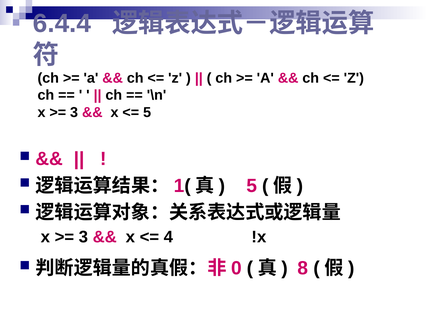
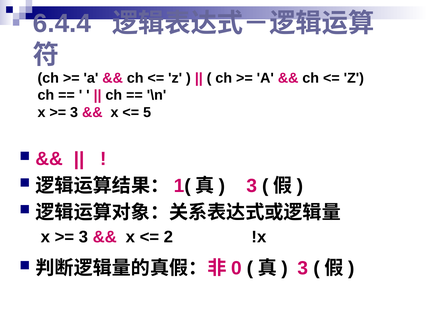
5 at (252, 186): 5 -> 3
4: 4 -> 2
8 at (303, 268): 8 -> 3
